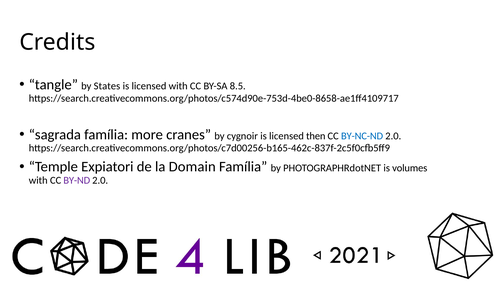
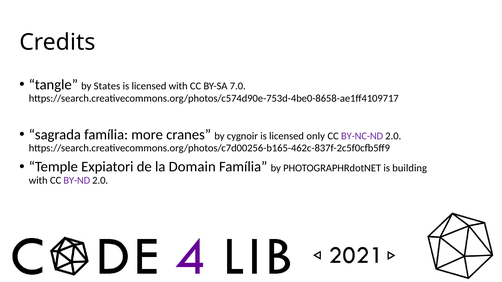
8.5: 8.5 -> 7.0
then: then -> only
BY-NC-ND colour: blue -> purple
volumes: volumes -> building
